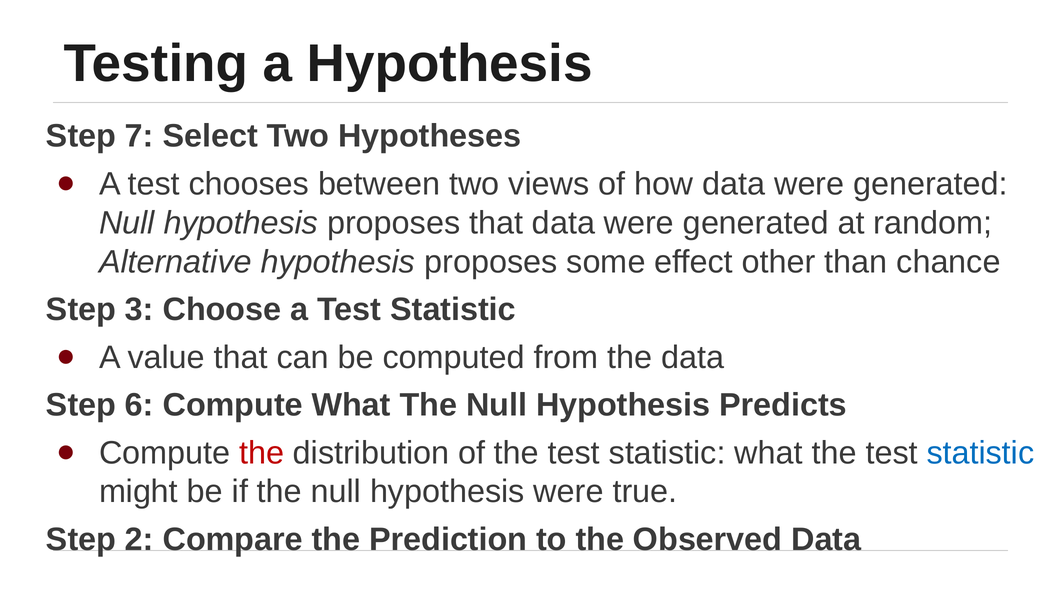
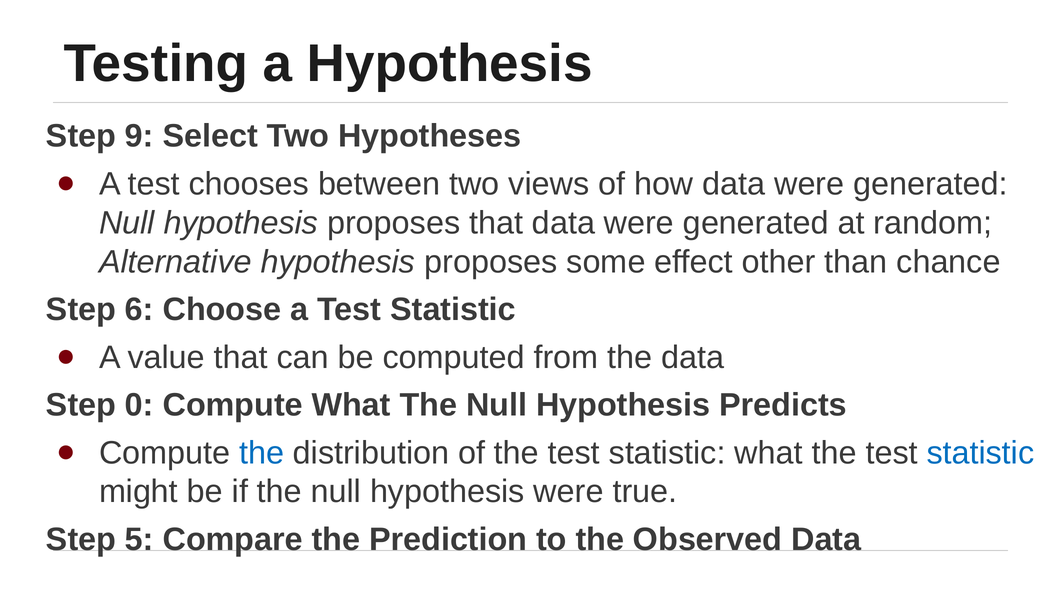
7: 7 -> 9
3: 3 -> 6
6: 6 -> 0
the at (262, 453) colour: red -> blue
2: 2 -> 5
